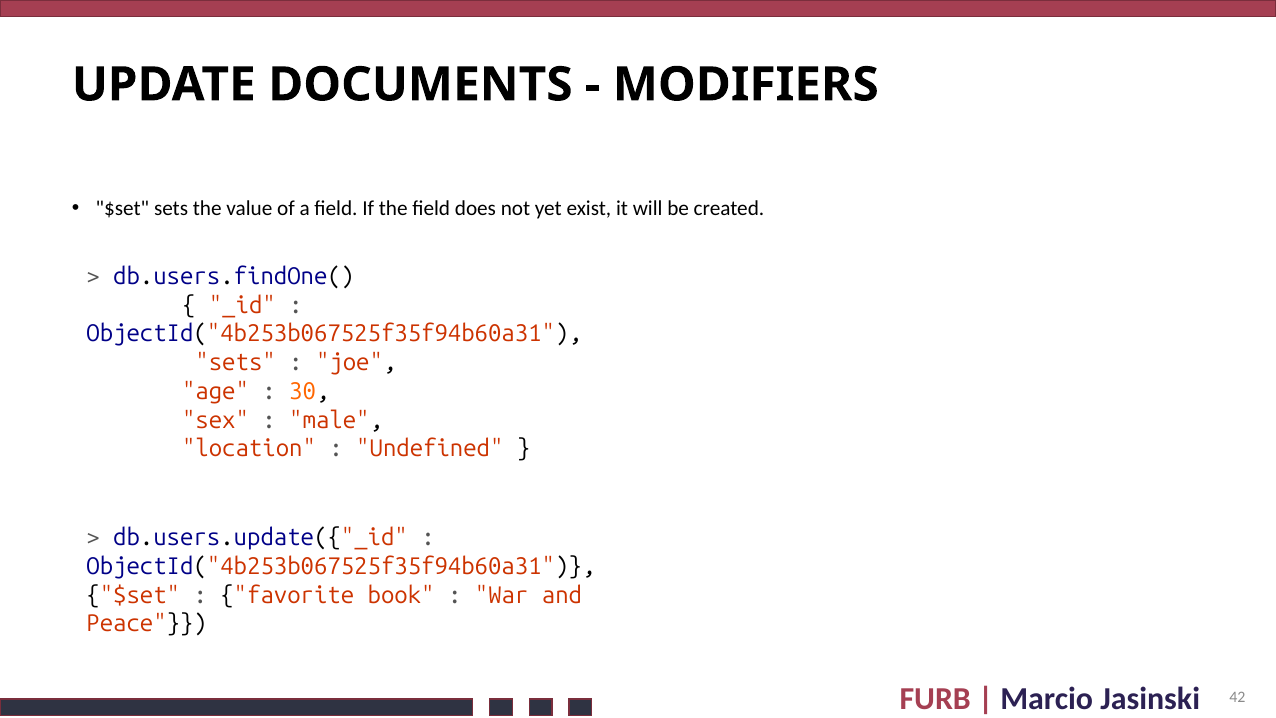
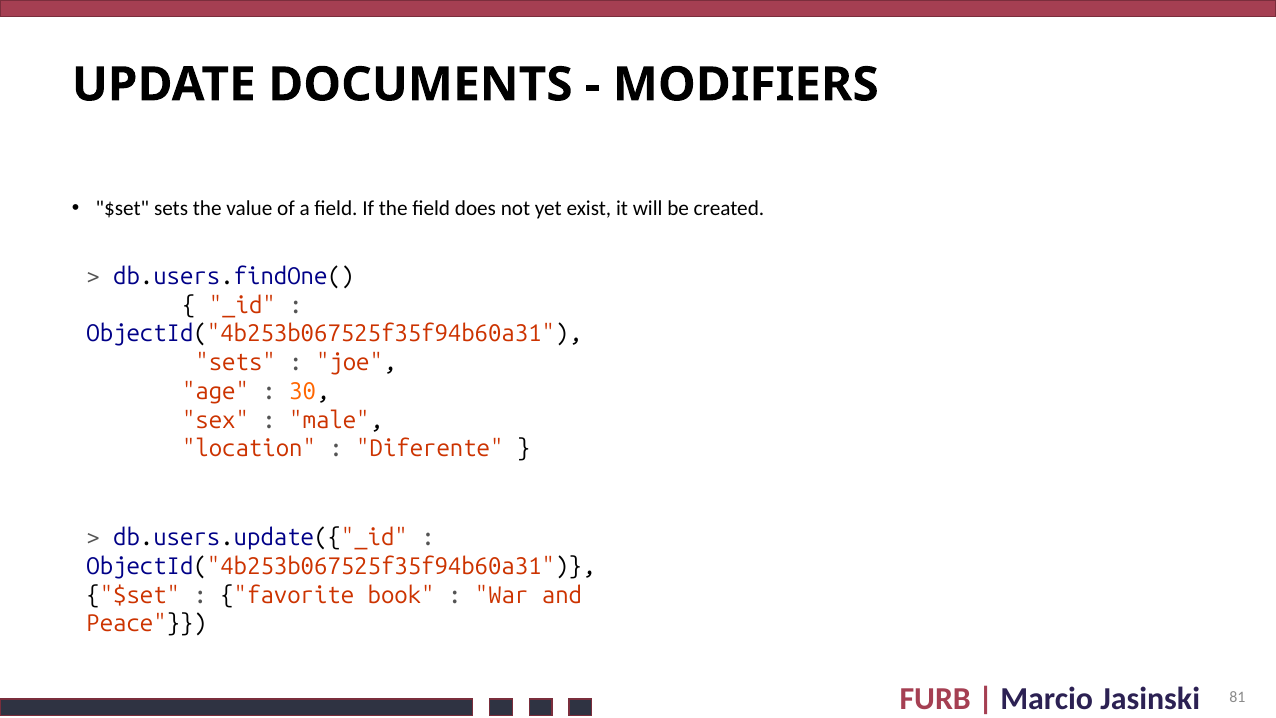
Undefined: Undefined -> Diferente
42: 42 -> 81
